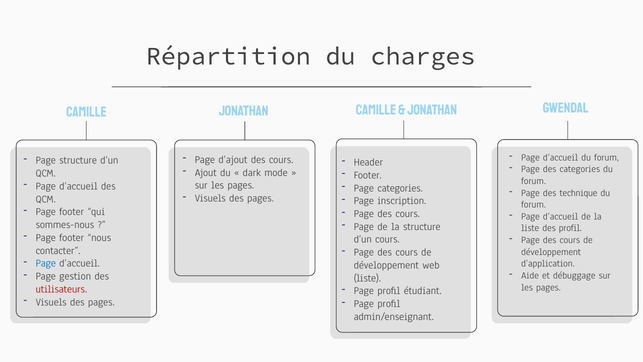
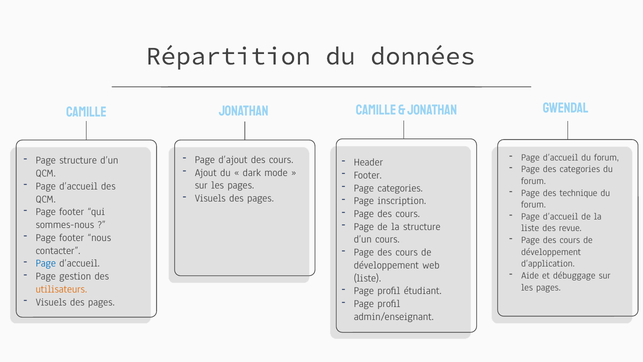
charges: charges -> données
des profil: profil -> revue
utilisateurs colour: red -> orange
